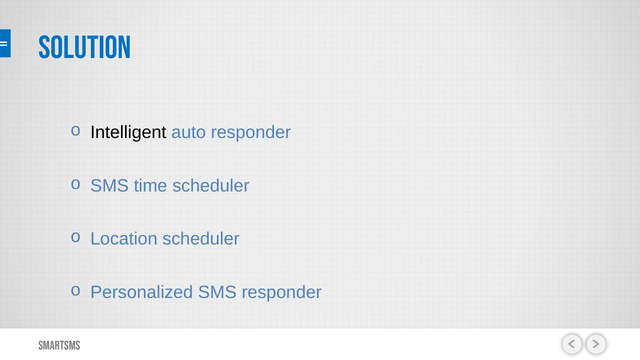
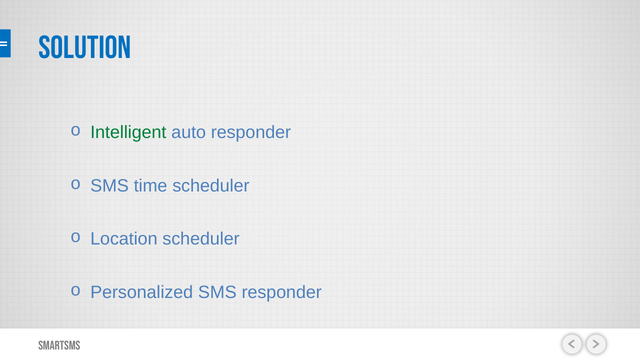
Intelligent colour: black -> green
